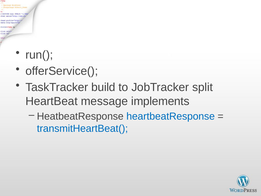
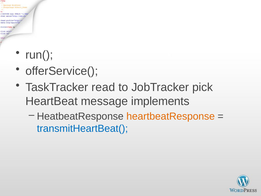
build: build -> read
split: split -> pick
heartbeatResponse colour: blue -> orange
